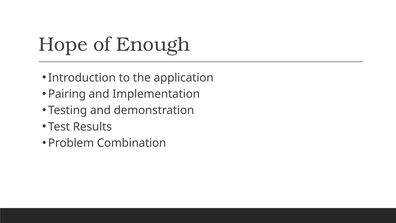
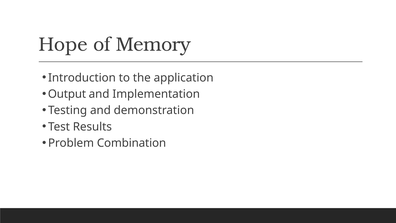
Enough: Enough -> Memory
Pairing: Pairing -> Output
